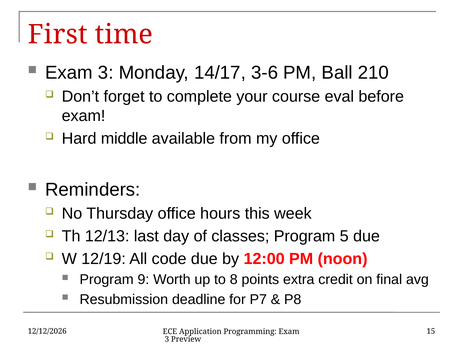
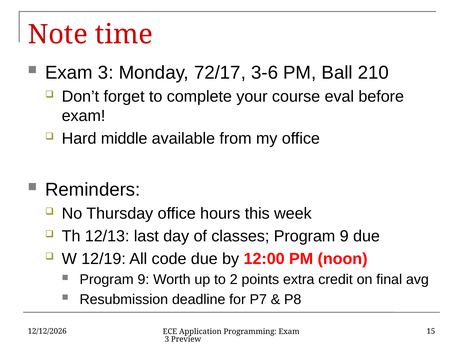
First: First -> Note
14/17: 14/17 -> 72/17
classes Program 5: 5 -> 9
8: 8 -> 2
